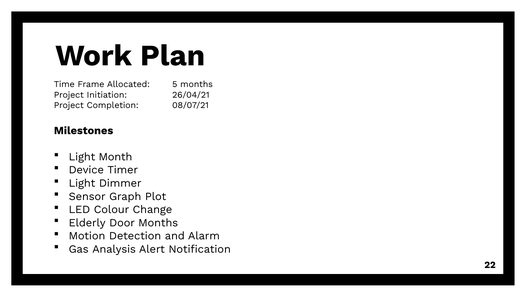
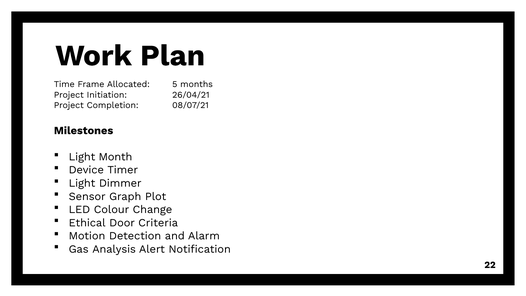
Elderly: Elderly -> Ethical
Door Months: Months -> Criteria
